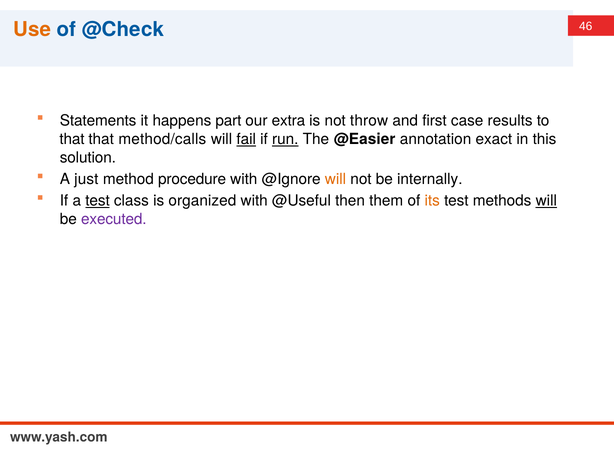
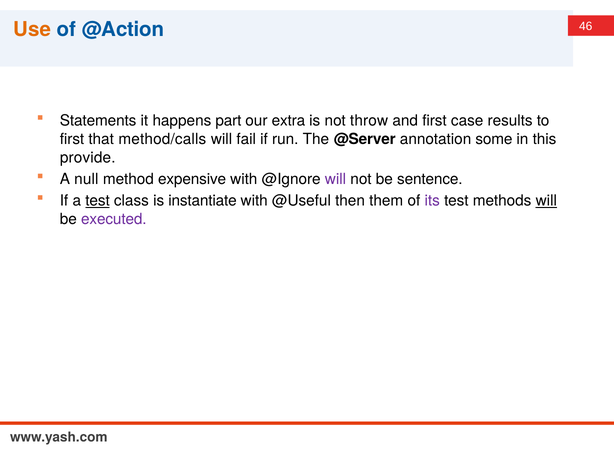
@Check: @Check -> @Action
that at (72, 139): that -> first
fail underline: present -> none
run underline: present -> none
@Easier: @Easier -> @Server
exact: exact -> some
solution: solution -> provide
just: just -> null
procedure: procedure -> expensive
will at (335, 179) colour: orange -> purple
internally: internally -> sentence
organized: organized -> instantiate
its colour: orange -> purple
